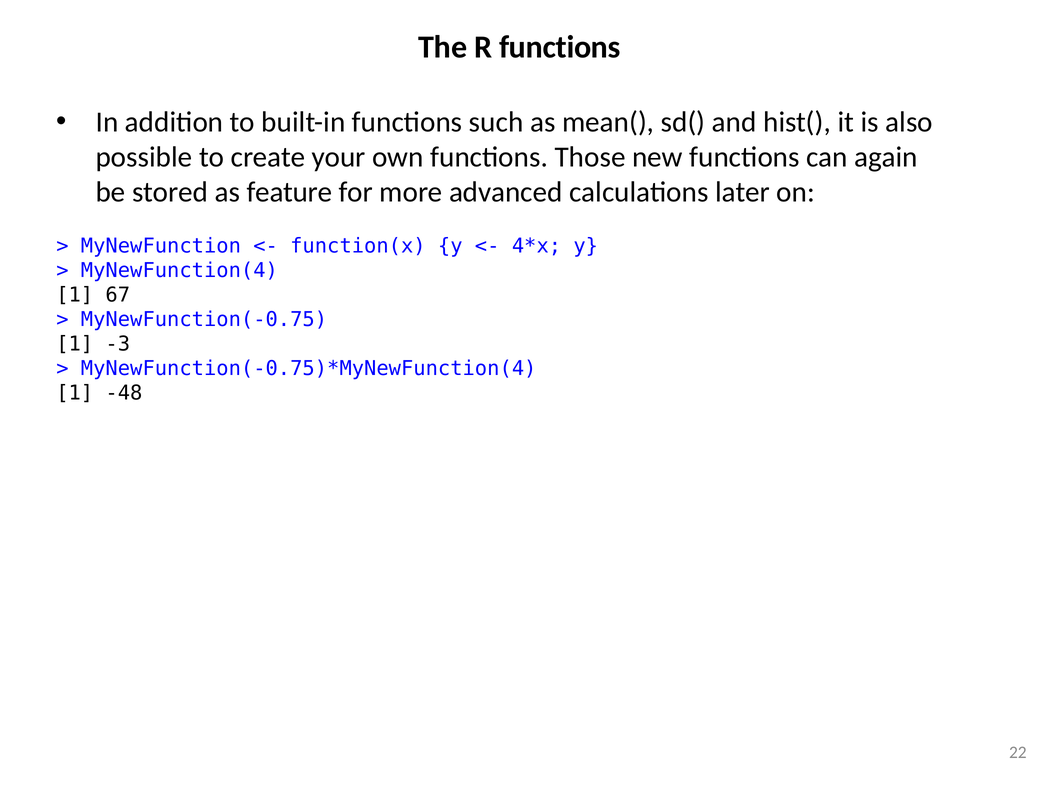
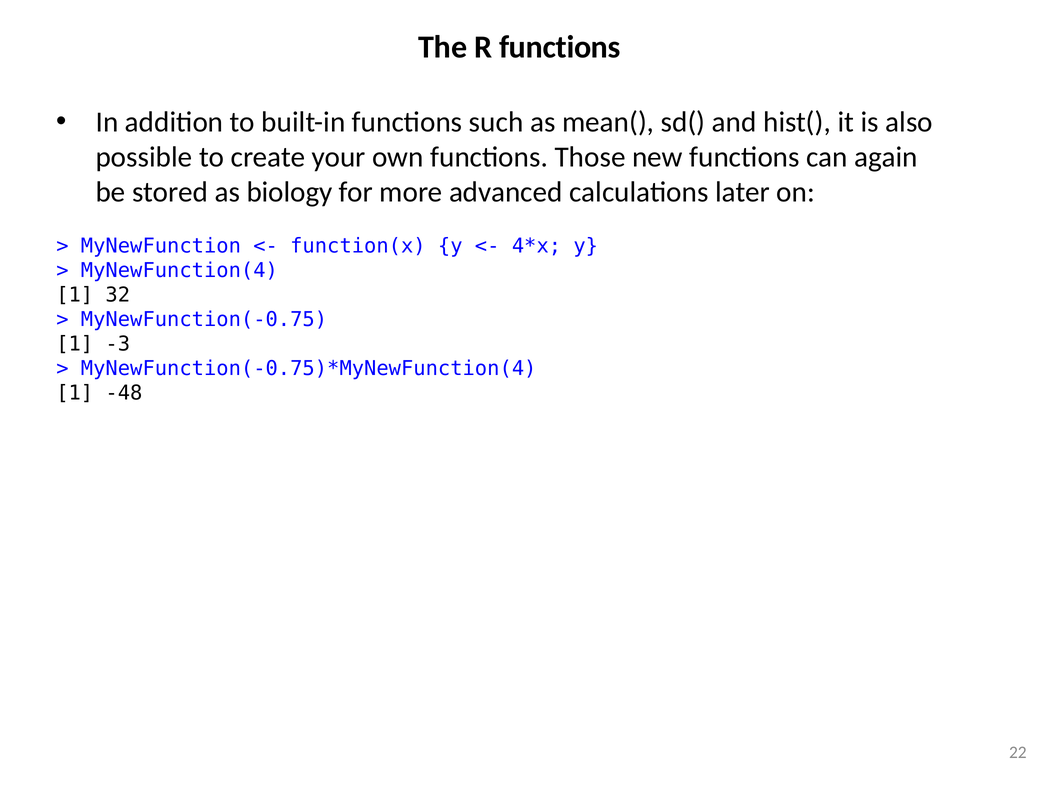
feature: feature -> biology
67: 67 -> 32
